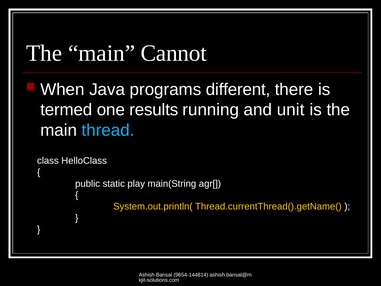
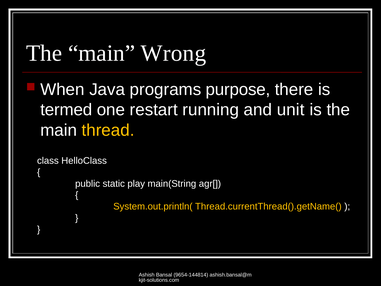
Cannot: Cannot -> Wrong
different: different -> purpose
results: results -> restart
thread colour: light blue -> yellow
